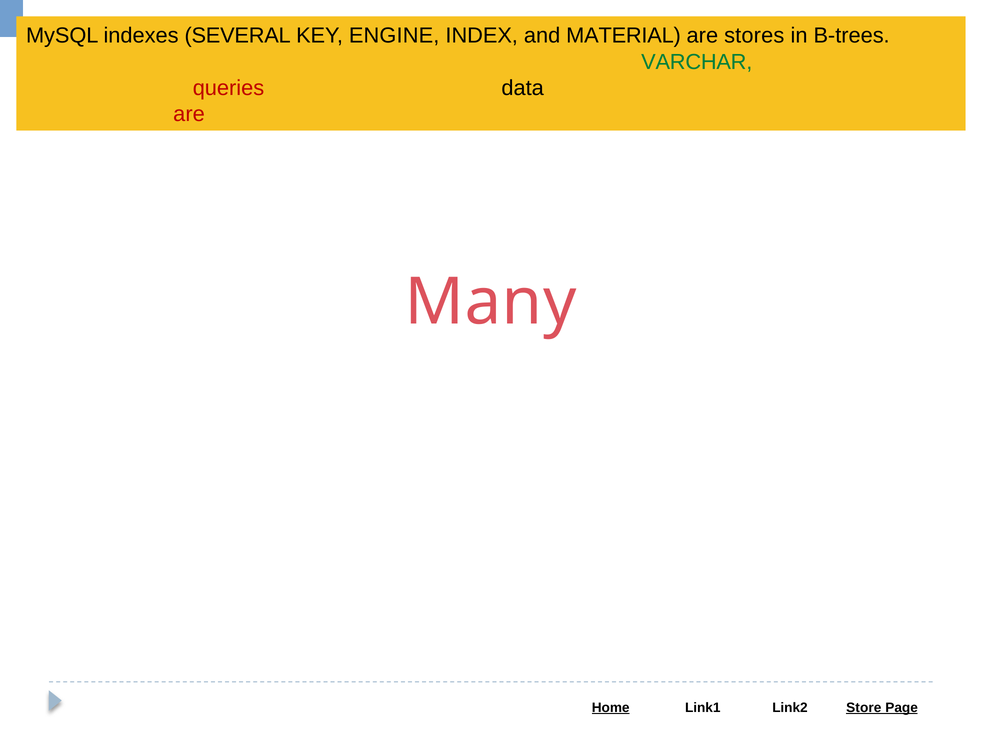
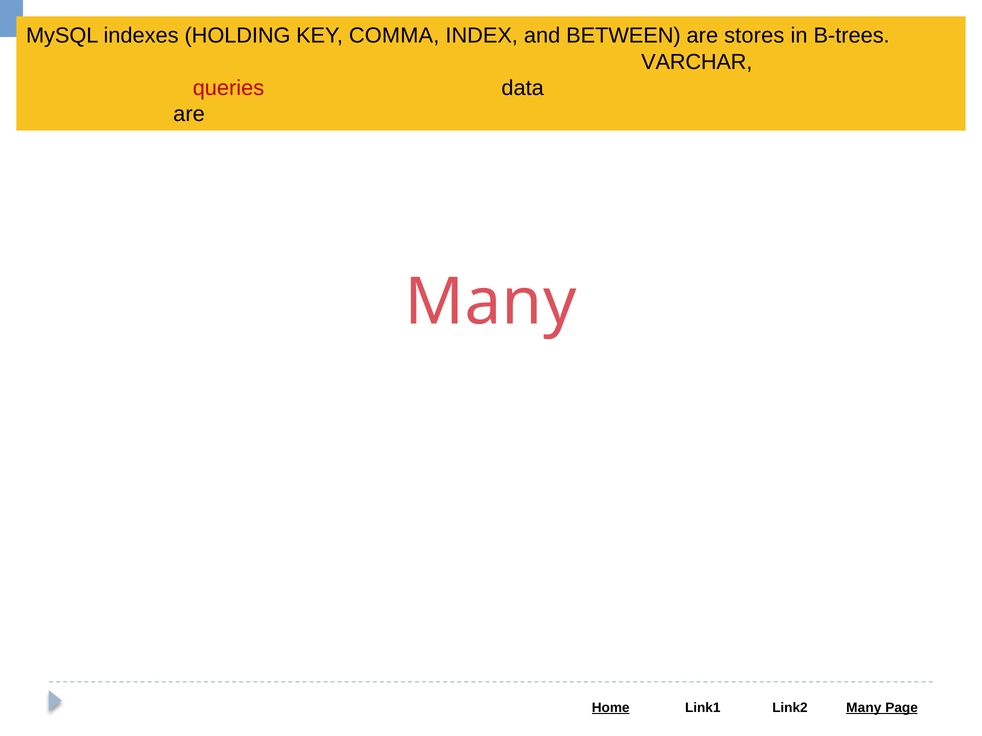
SEVERAL: SEVERAL -> HOLDING
ENGINE: ENGINE -> COMMA
MATERIAL: MATERIAL -> BETWEEN
VARCHAR colour: green -> black
are at (189, 114) colour: red -> black
Store at (864, 708): Store -> Many
